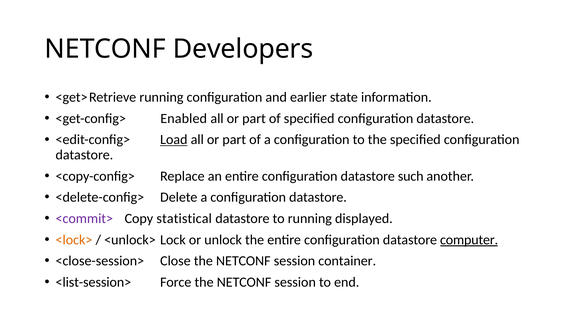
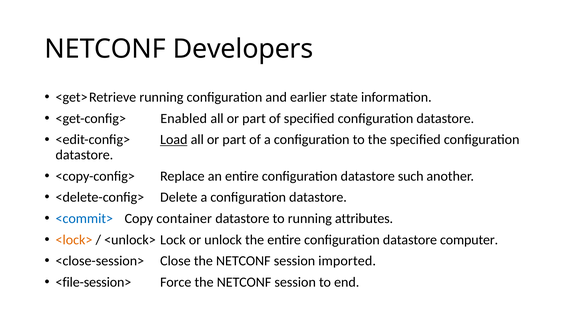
<commit> colour: purple -> blue
statistical: statistical -> container
displayed: displayed -> attributes
computer underline: present -> none
container: container -> imported
<list-session>: <list-session> -> <file-session>
